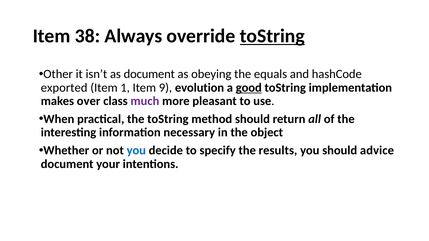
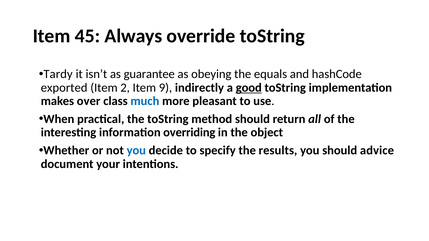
38: 38 -> 45
toString at (272, 36) underline: present -> none
Other: Other -> Tardy
as document: document -> guarantee
1: 1 -> 2
evolution: evolution -> indirectly
much colour: purple -> blue
necessary: necessary -> overriding
